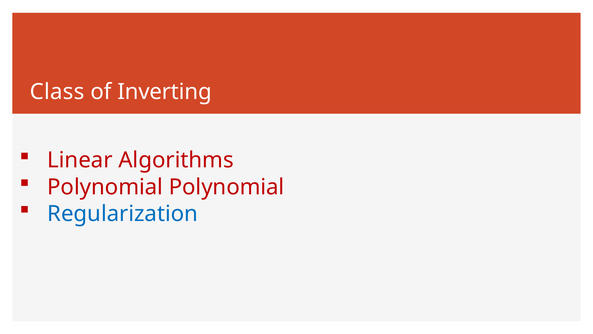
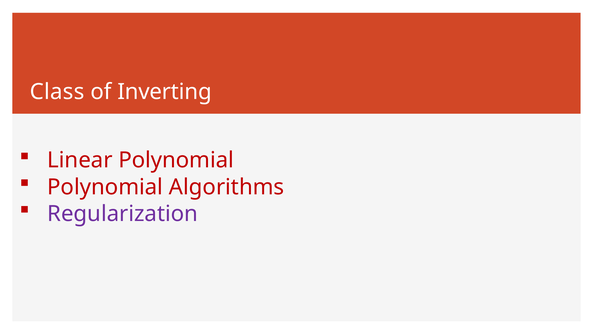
Linear Algorithms: Algorithms -> Polynomial
Polynomial Polynomial: Polynomial -> Algorithms
Regularization colour: blue -> purple
